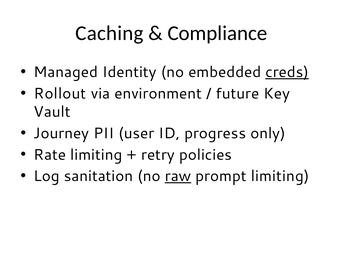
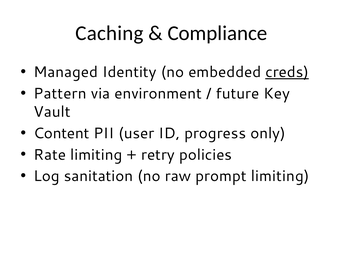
Rollout: Rollout -> Pattern
Journey: Journey -> Content
raw underline: present -> none
